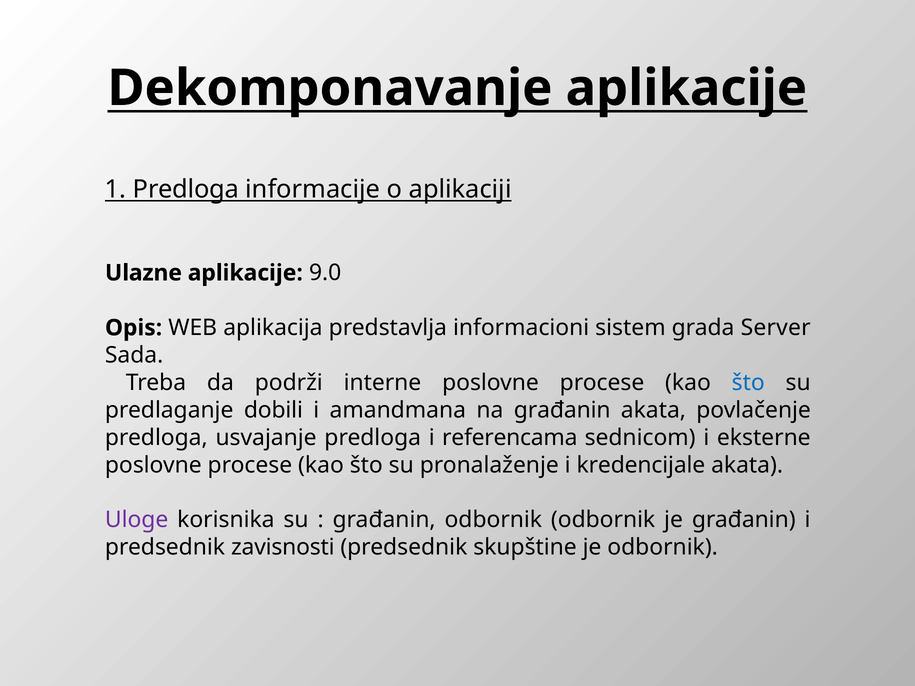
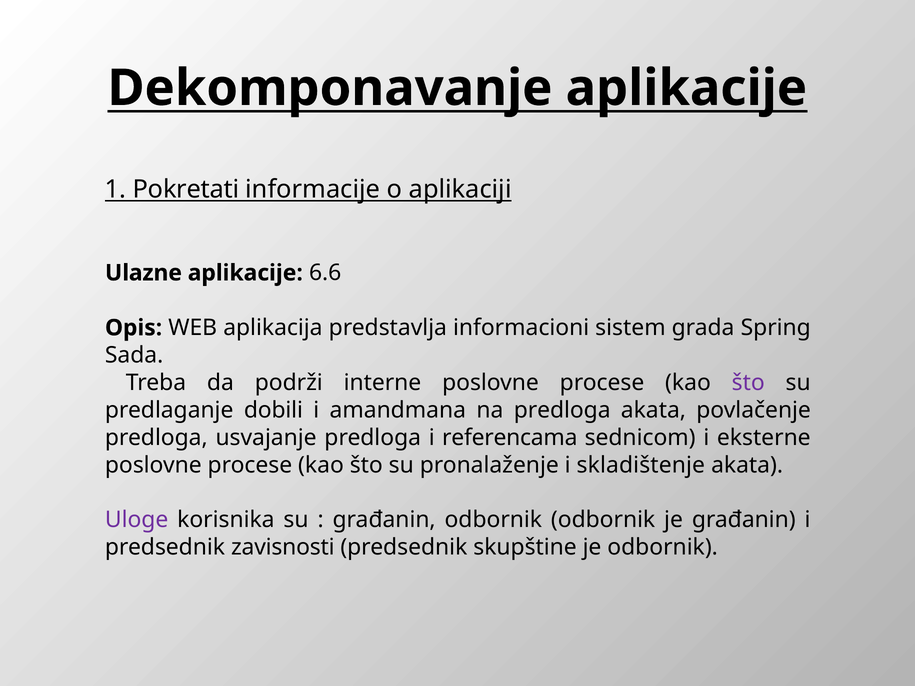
1 Predloga: Predloga -> Pokretati
9.0: 9.0 -> 6.6
Server: Server -> Spring
što at (748, 383) colour: blue -> purple
na građanin: građanin -> predloga
kredencijale: kredencijale -> skladištenje
